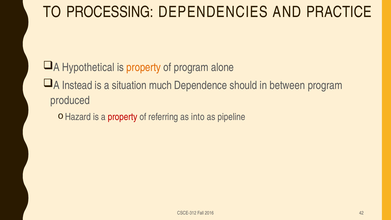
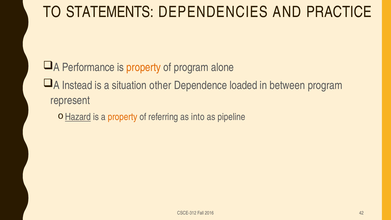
PROCESSING: PROCESSING -> STATEMENTS
Hypothetical: Hypothetical -> Performance
much: much -> other
should: should -> loaded
produced: produced -> represent
Hazard underline: none -> present
property at (123, 117) colour: red -> orange
